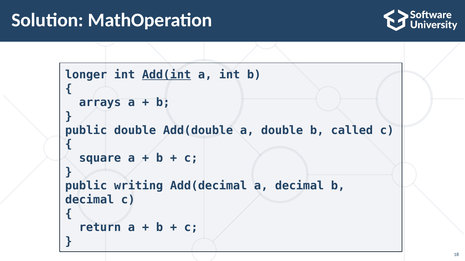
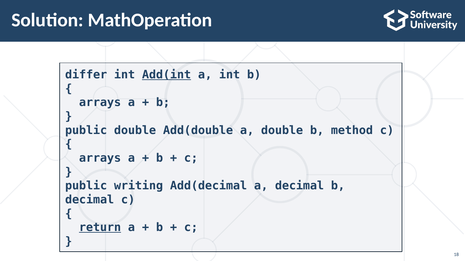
longer: longer -> differ
called: called -> method
square at (100, 158): square -> arrays
return underline: none -> present
